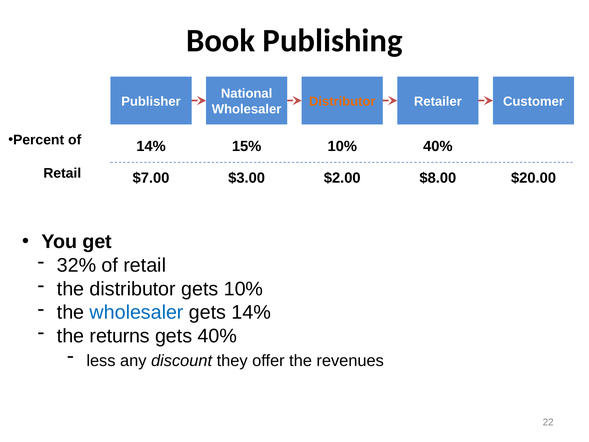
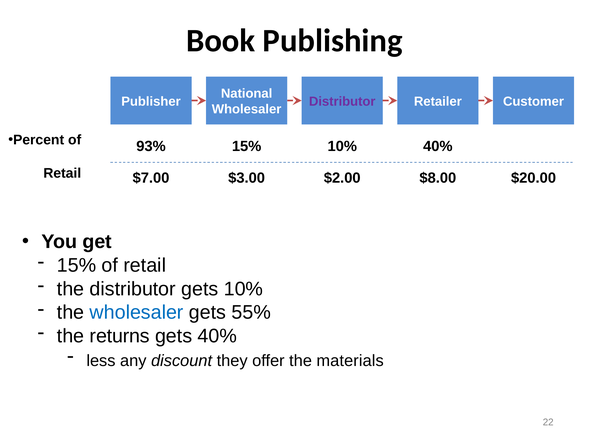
Distributor at (342, 101) colour: orange -> purple
14% at (151, 146): 14% -> 93%
32% at (77, 265): 32% -> 15%
gets 14%: 14% -> 55%
revenues: revenues -> materials
